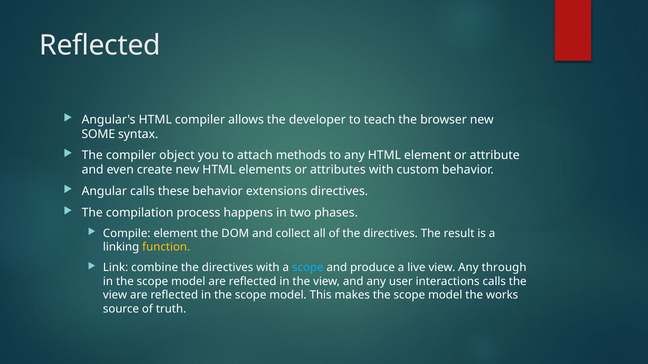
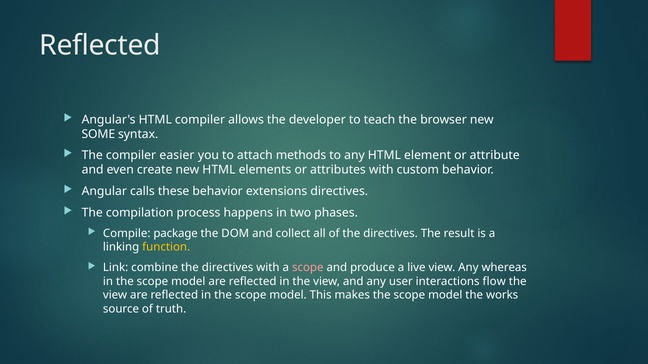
object: object -> easier
Compile element: element -> package
scope at (308, 268) colour: light blue -> pink
through: through -> whereas
interactions calls: calls -> flow
